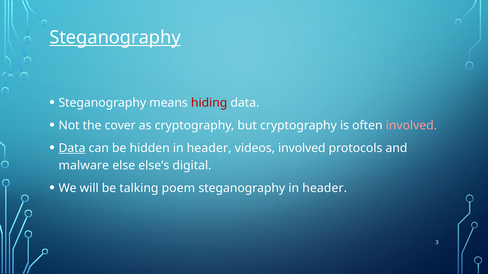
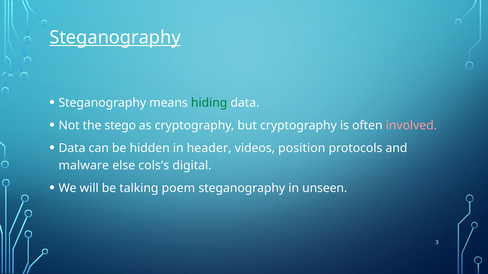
hiding colour: red -> green
cover: cover -> stego
Data at (72, 148) underline: present -> none
videos involved: involved -> position
else’s: else’s -> cols’s
steganography in header: header -> unseen
